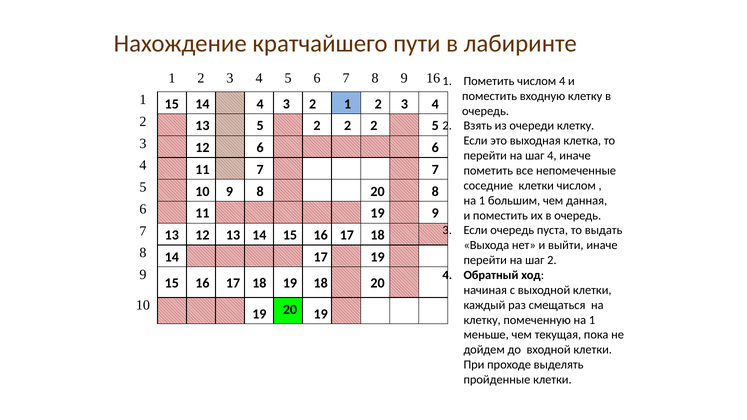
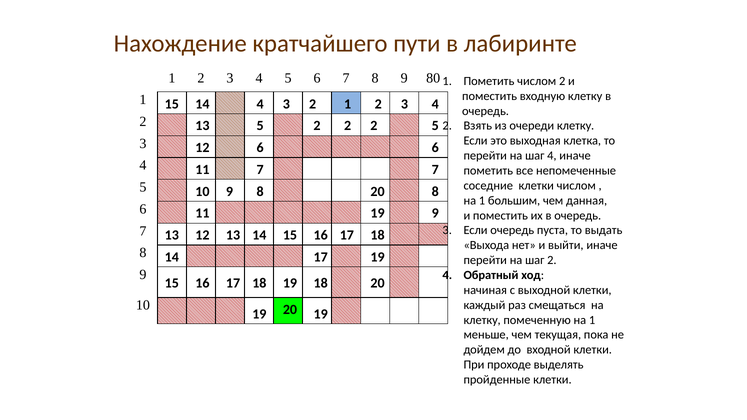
9 16: 16 -> 80
числом 4: 4 -> 2
